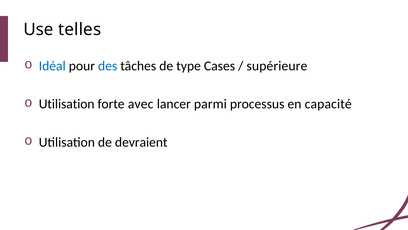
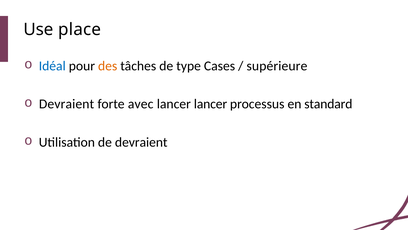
telles: telles -> place
des colour: blue -> orange
Utilisation at (67, 104): Utilisation -> Devraient
lancer parmi: parmi -> lancer
capacité: capacité -> standard
